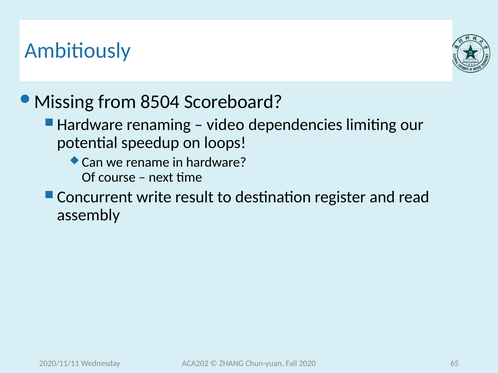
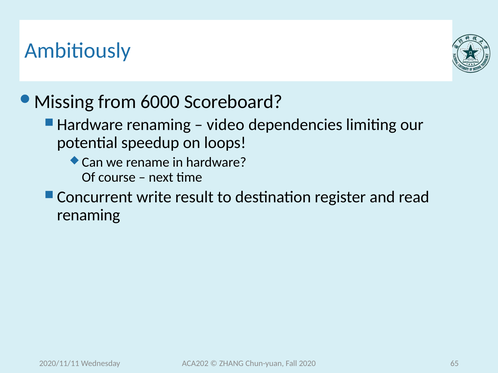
8504: 8504 -> 6000
assembly at (88, 215): assembly -> renaming
